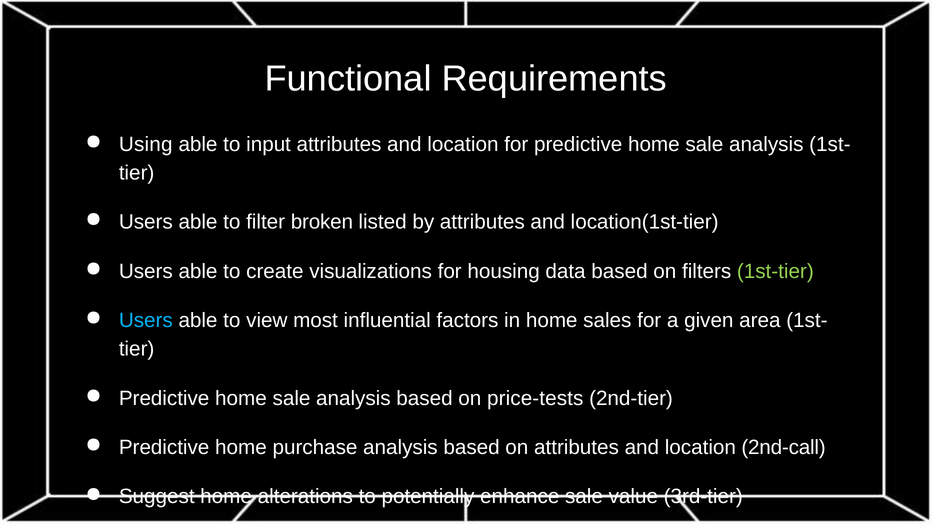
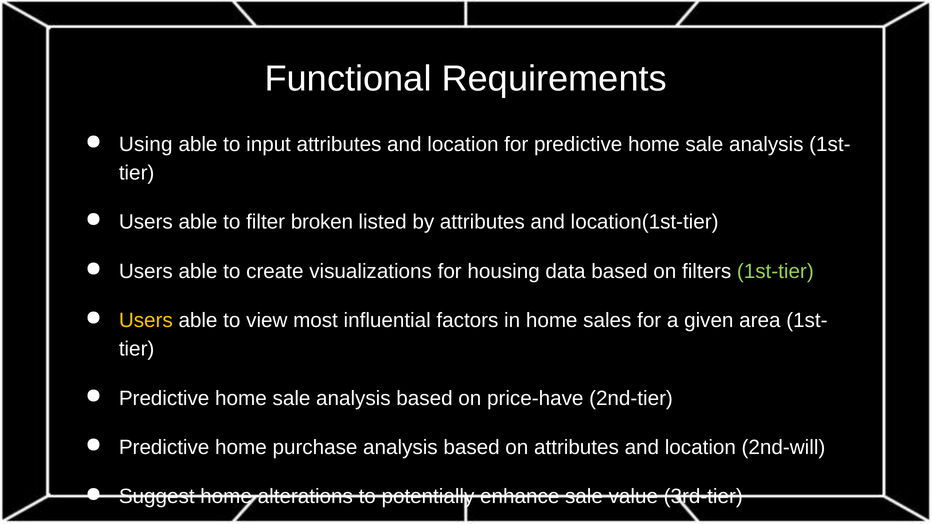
Users at (146, 321) colour: light blue -> yellow
price-tests: price-tests -> price-have
2nd-call: 2nd-call -> 2nd-will
